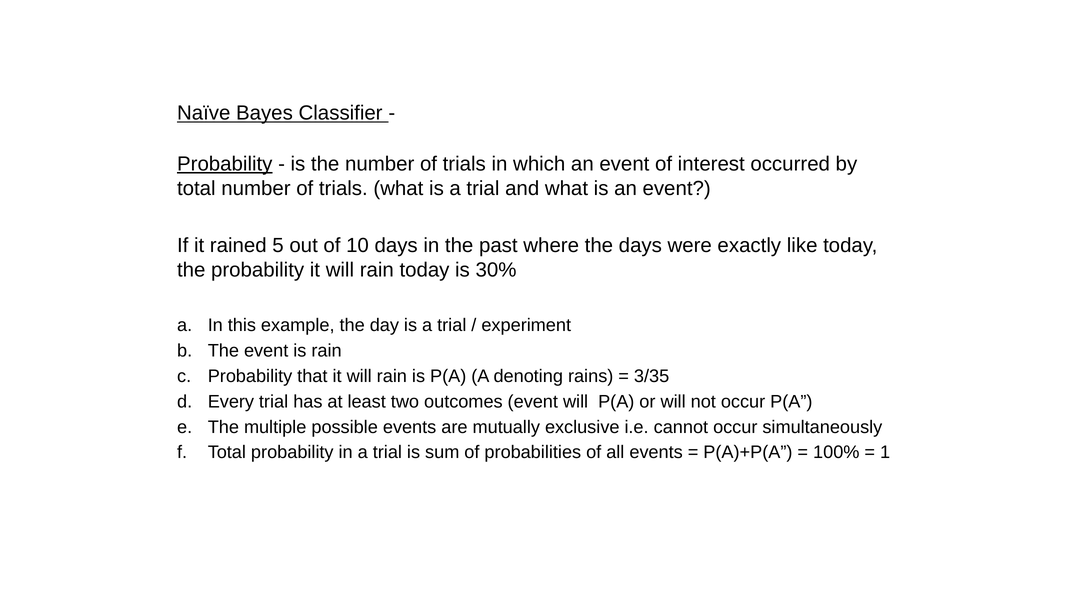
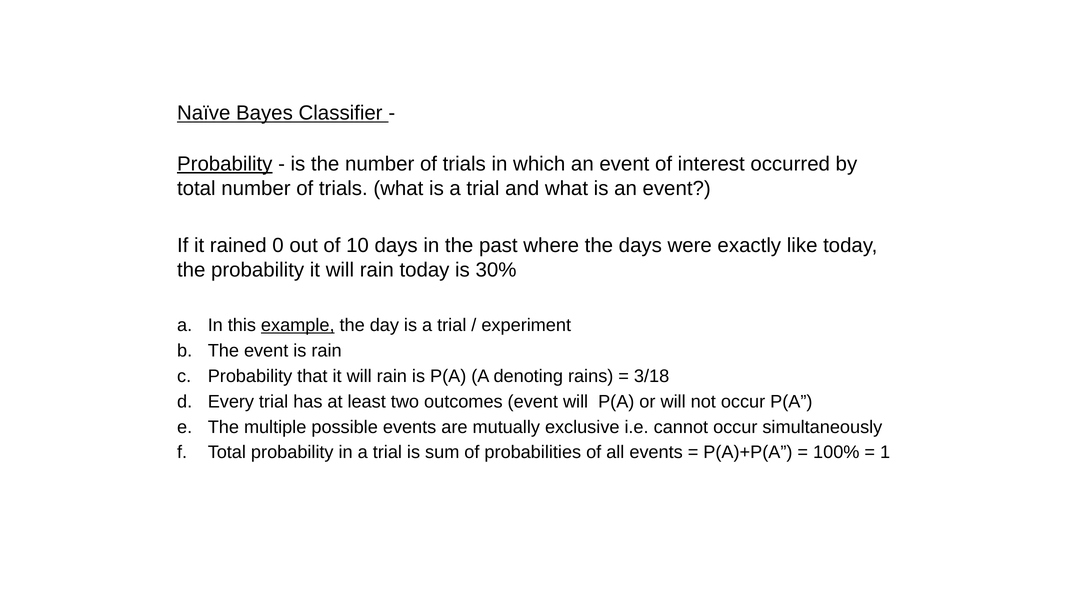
5: 5 -> 0
example underline: none -> present
3/35: 3/35 -> 3/18
